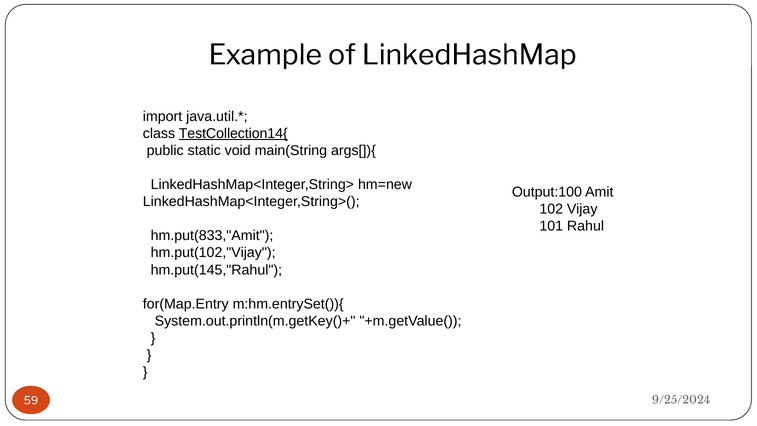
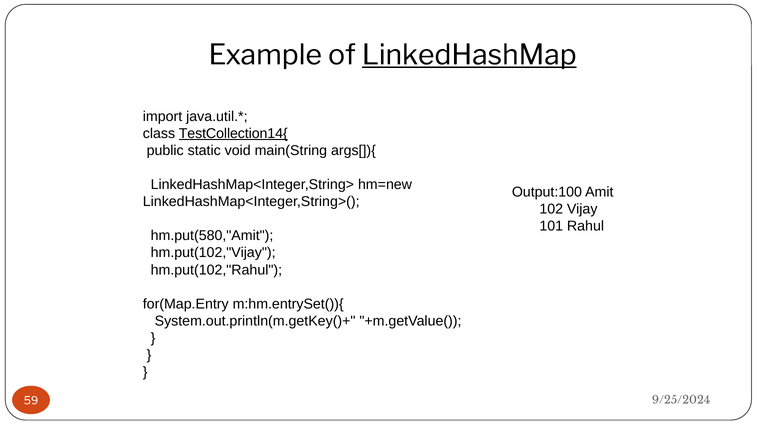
LinkedHashMap underline: none -> present
hm.put(833,"Amit: hm.put(833,"Amit -> hm.put(580,"Amit
hm.put(145,"Rahul: hm.put(145,"Rahul -> hm.put(102,"Rahul
